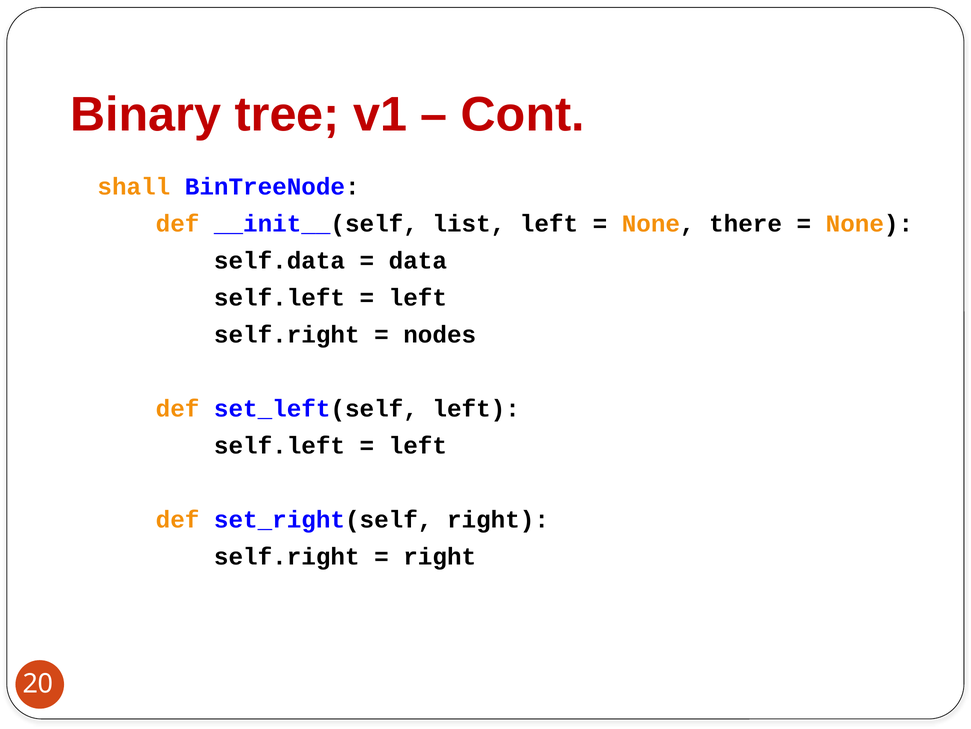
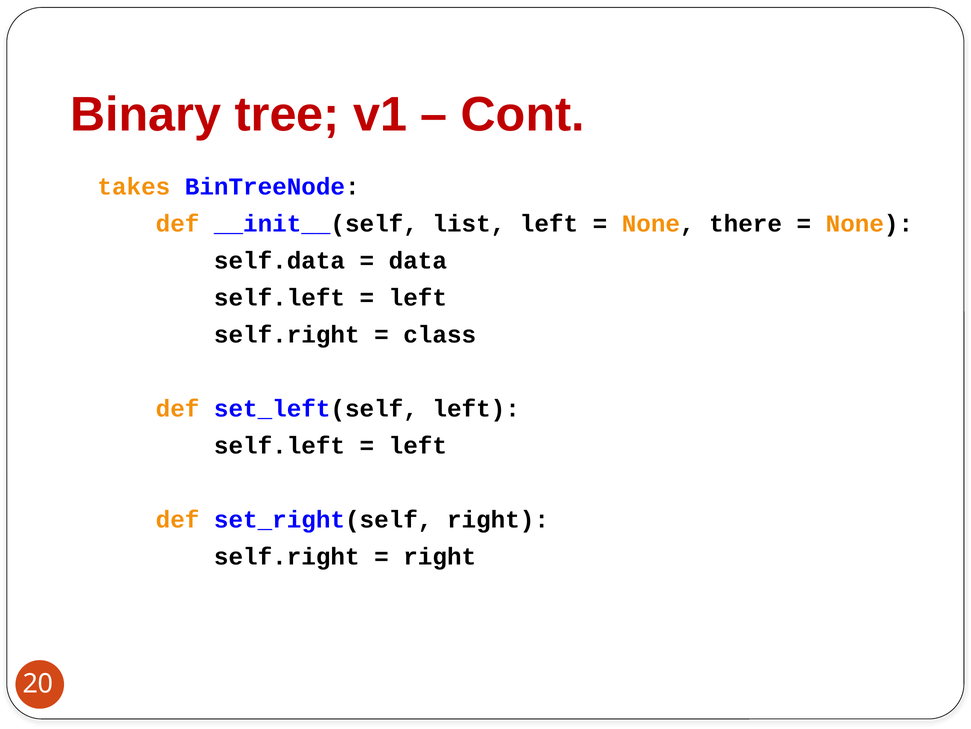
shall: shall -> takes
nodes: nodes -> class
